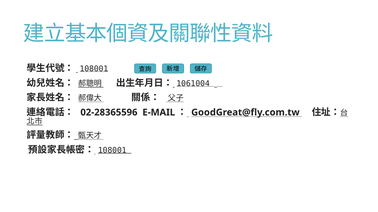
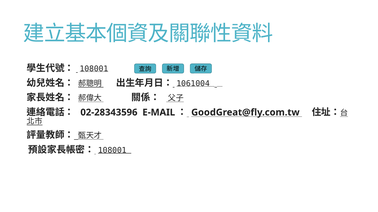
02-28365596: 02-28365596 -> 02-28343596
